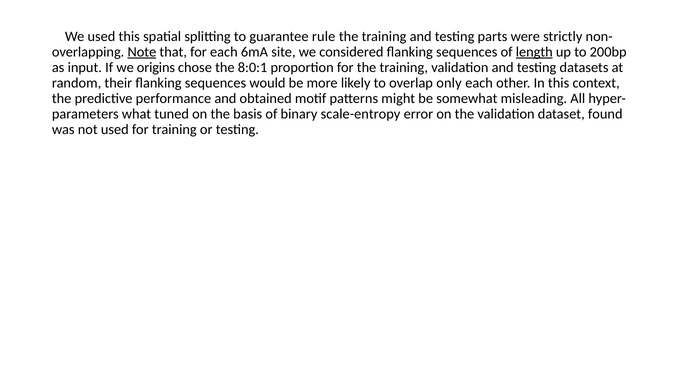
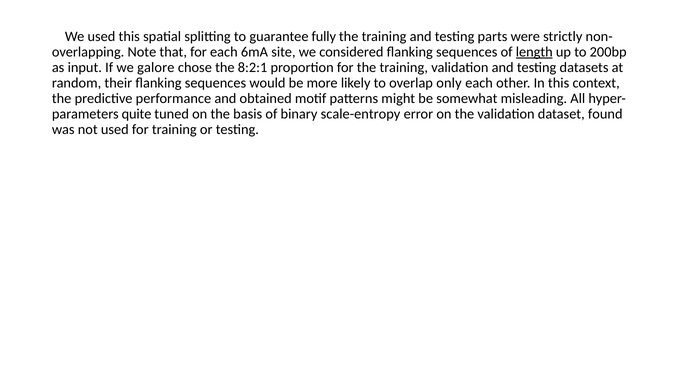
rule: rule -> fully
Note underline: present -> none
origins: origins -> galore
8:0:1: 8:0:1 -> 8:2:1
what: what -> quite
